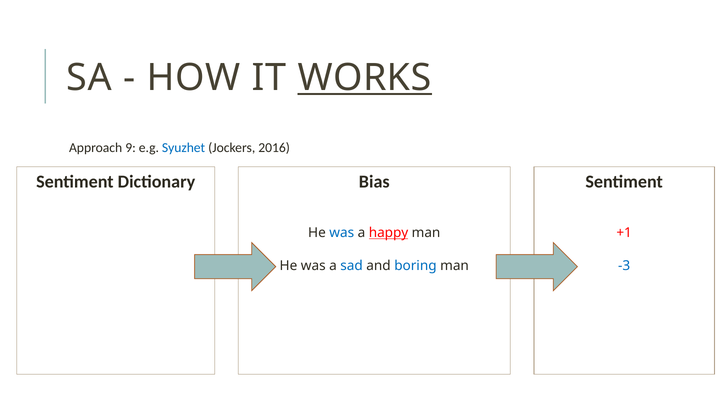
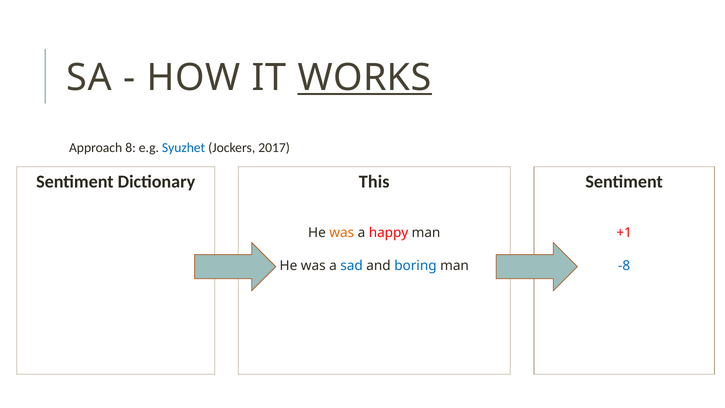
9: 9 -> 8
2016: 2016 -> 2017
Bias: Bias -> This
was at (342, 233) colour: blue -> orange
happy underline: present -> none
-3: -3 -> -8
